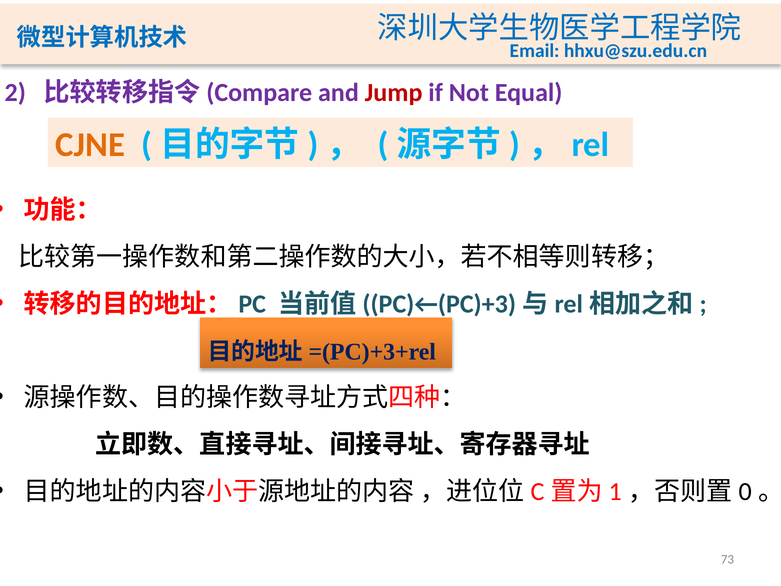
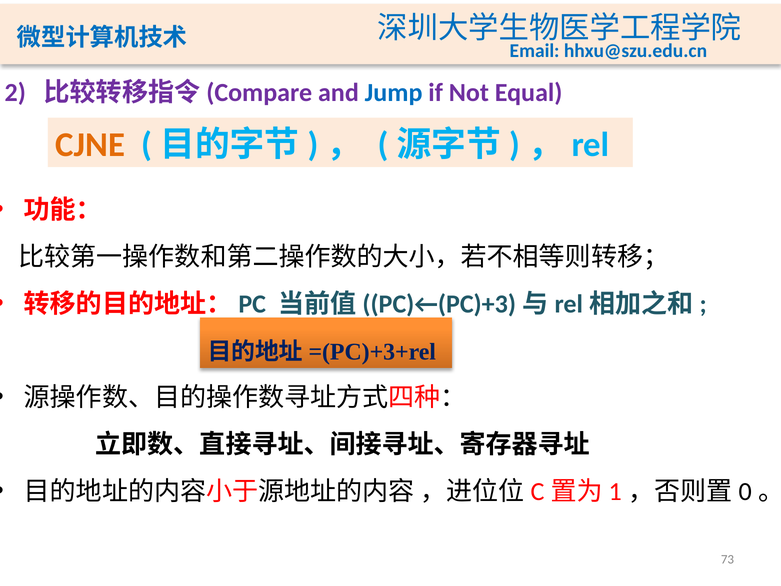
Jump colour: red -> blue
